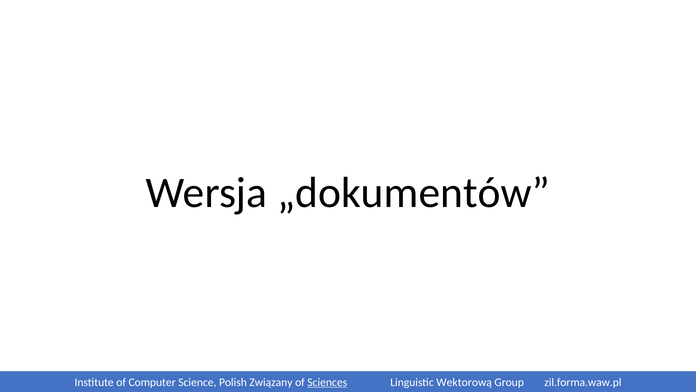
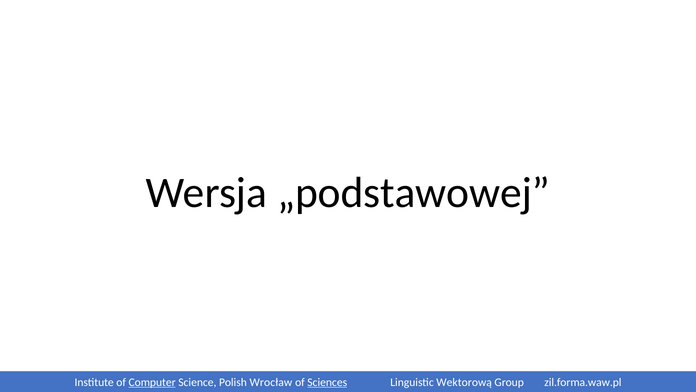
„dokumentów: „dokumentów -> „podstawowej
Computer underline: none -> present
Związany: Związany -> Wrocław
